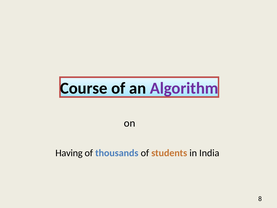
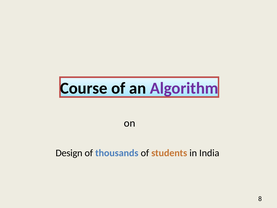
Having: Having -> Design
